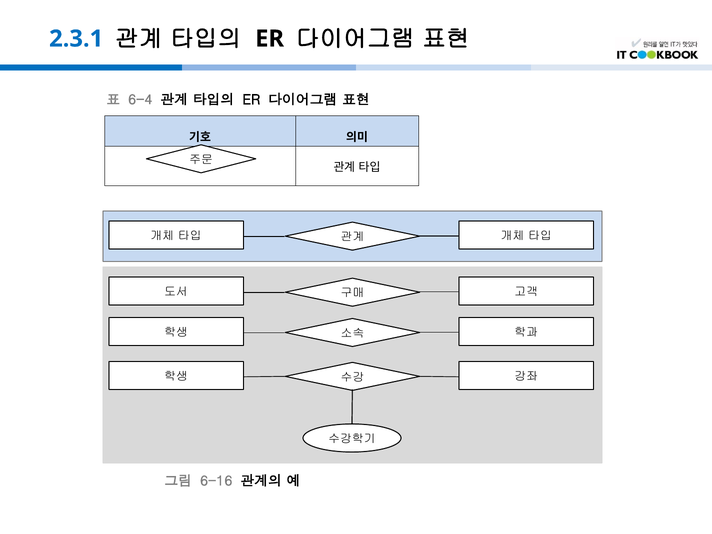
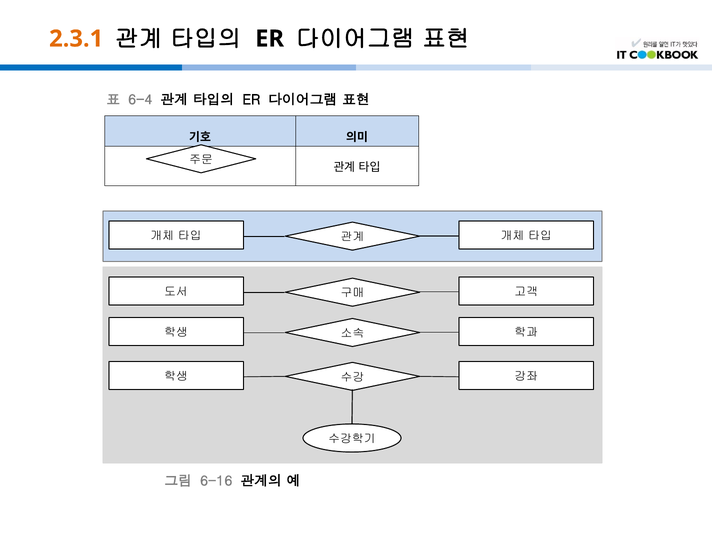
2.3.1 colour: blue -> orange
